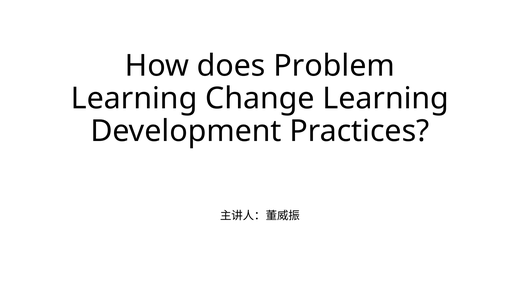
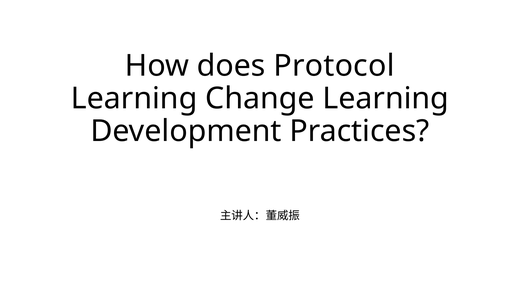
Problem: Problem -> Protocol
